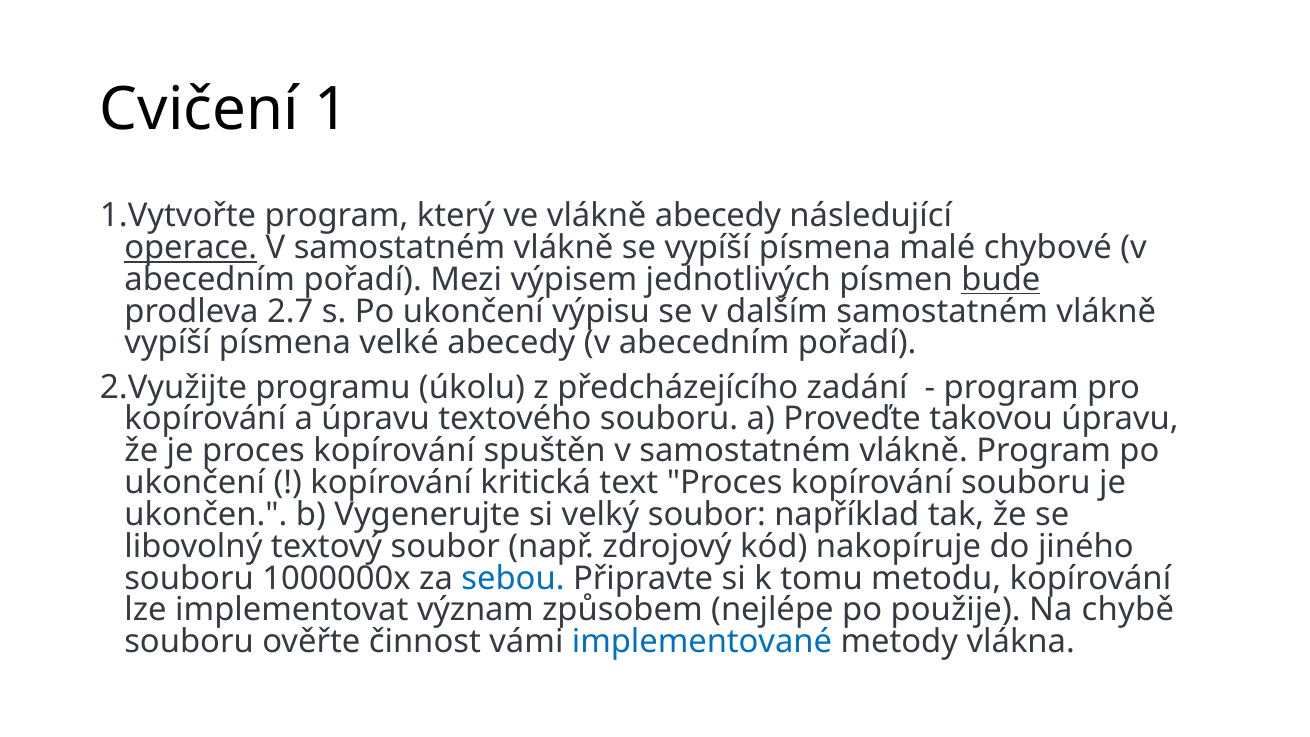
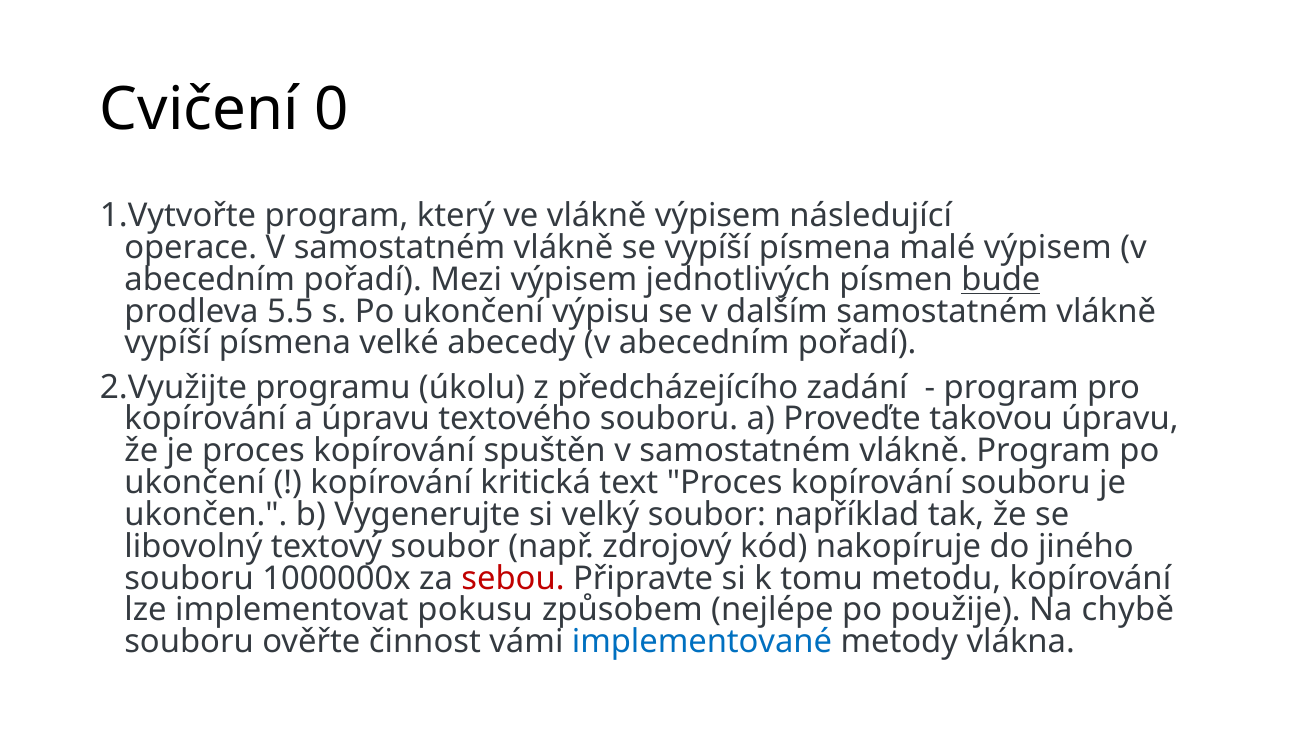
1: 1 -> 0
vlákně abecedy: abecedy -> výpisem
operace underline: present -> none
malé chybové: chybové -> výpisem
2.7: 2.7 -> 5.5
sebou colour: blue -> red
význam: význam -> pokusu
